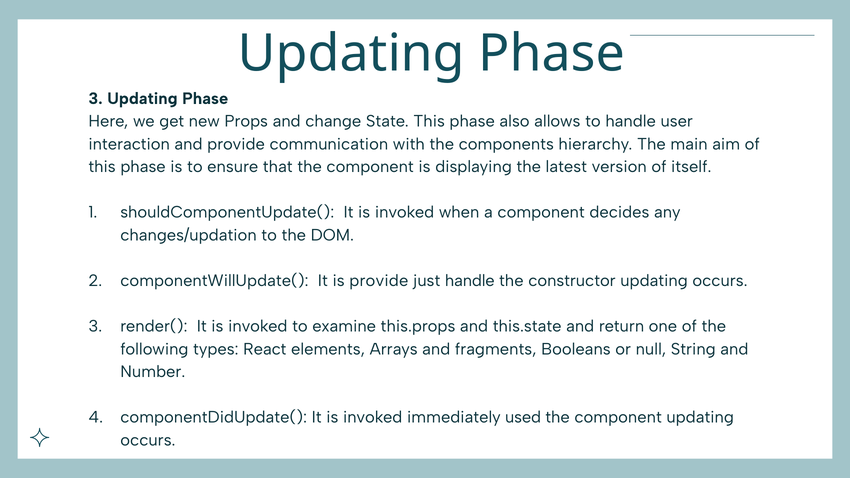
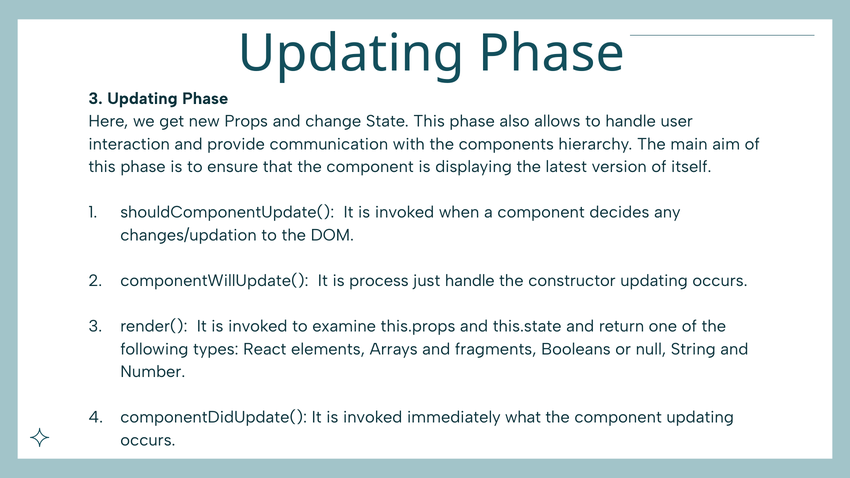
is provide: provide -> process
used: used -> what
